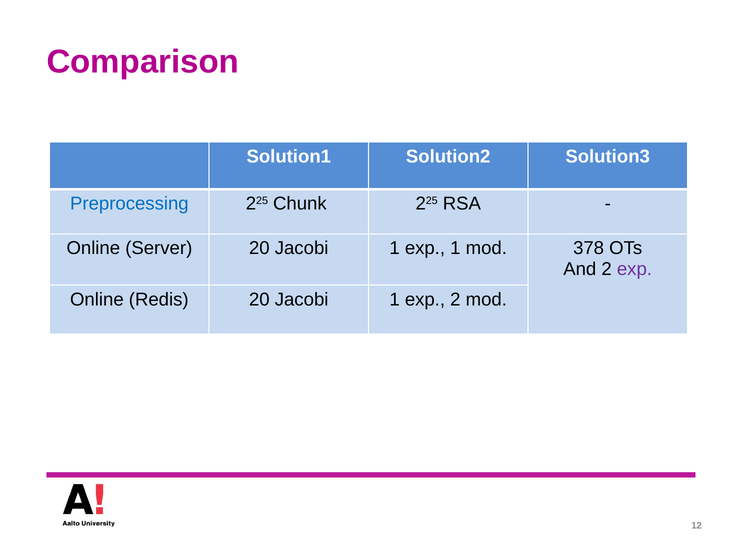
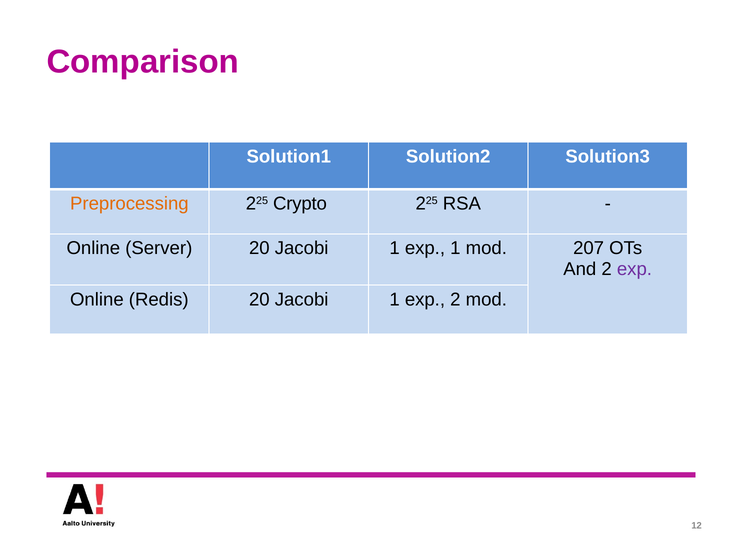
Preprocessing colour: blue -> orange
Chunk: Chunk -> Crypto
378: 378 -> 207
